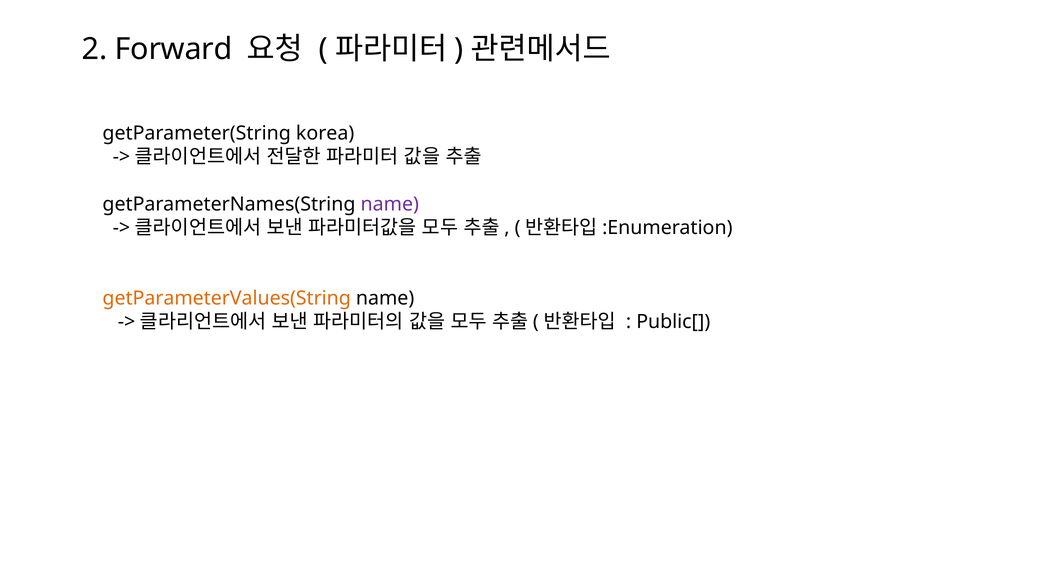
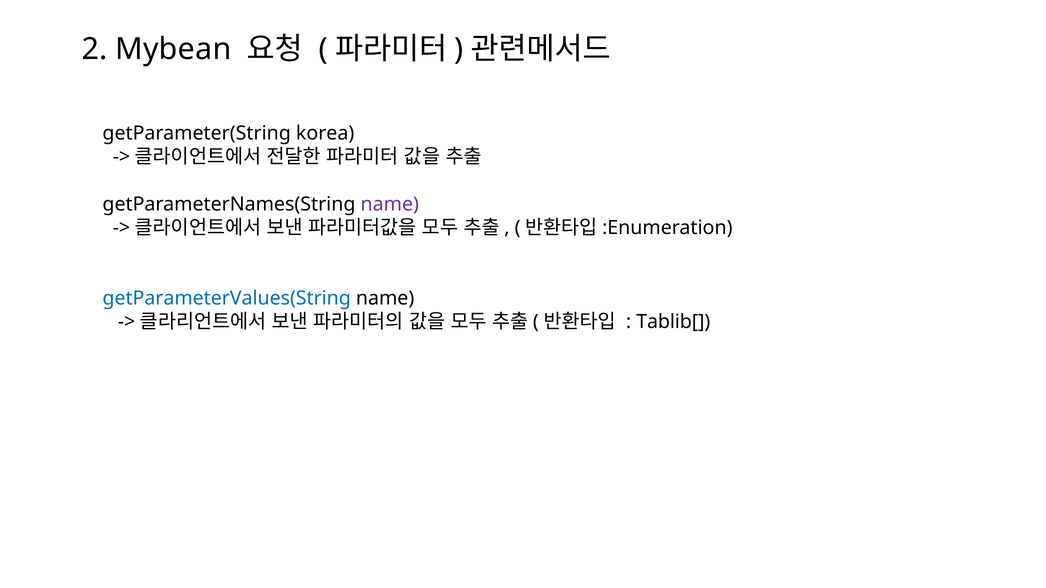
Forward: Forward -> Mybean
getParameterValues(String colour: orange -> blue
Public[: Public[ -> Tablib[
